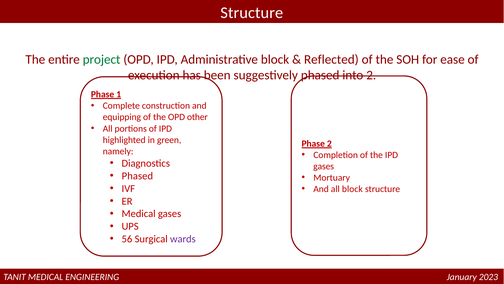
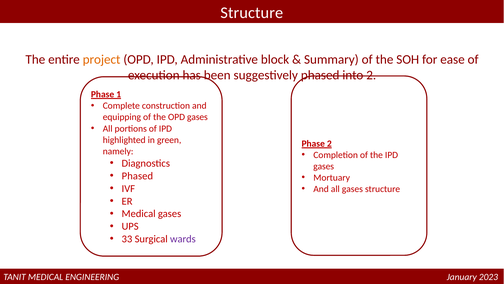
project colour: green -> orange
Reflected: Reflected -> Summary
OPD other: other -> gases
all block: block -> gases
56: 56 -> 33
